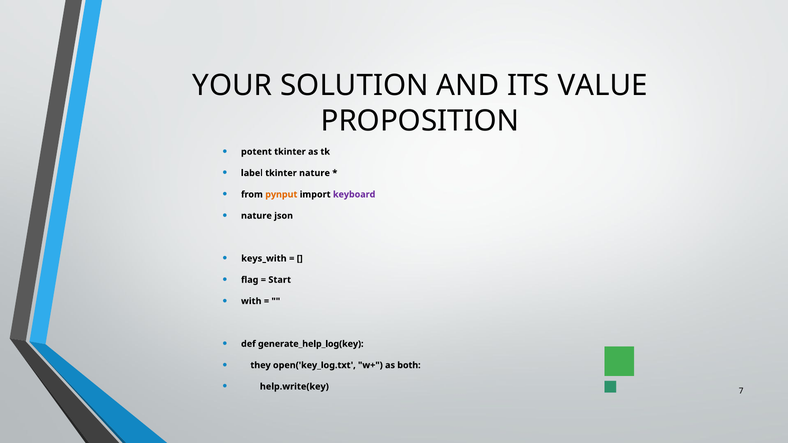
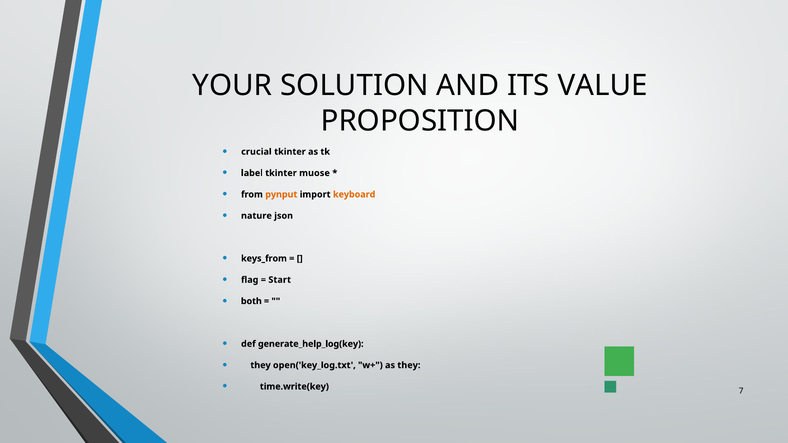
potent: potent -> crucial
tkinter nature: nature -> muose
keyboard colour: purple -> orange
keys_with: keys_with -> keys_from
with: with -> both
as both: both -> they
help.write(key: help.write(key -> time.write(key
